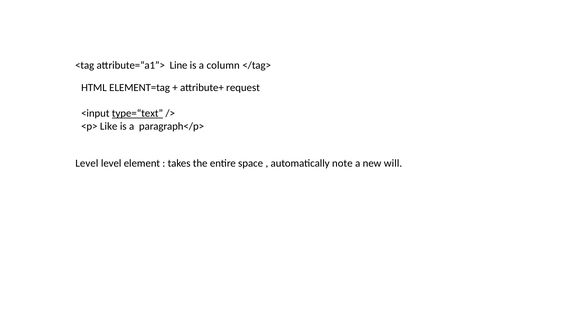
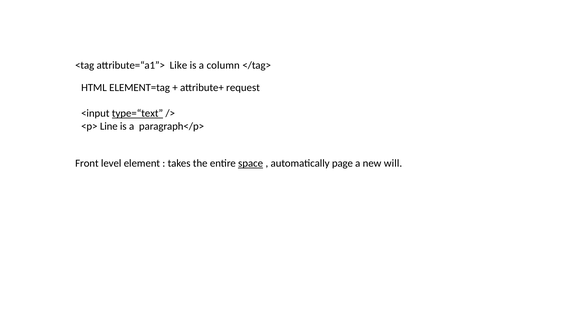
Line: Line -> Like
Like: Like -> Line
Level at (87, 163): Level -> Front
space underline: none -> present
note: note -> page
